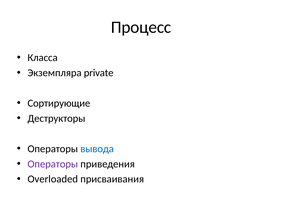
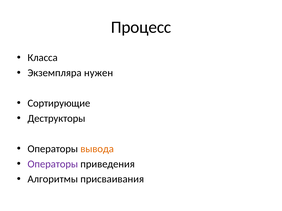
private: private -> нужен
вывода colour: blue -> orange
Overloaded: Overloaded -> Алгоритмы
